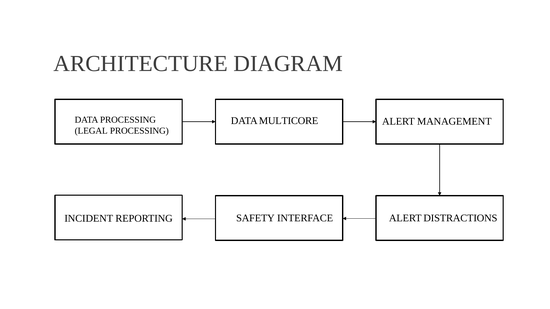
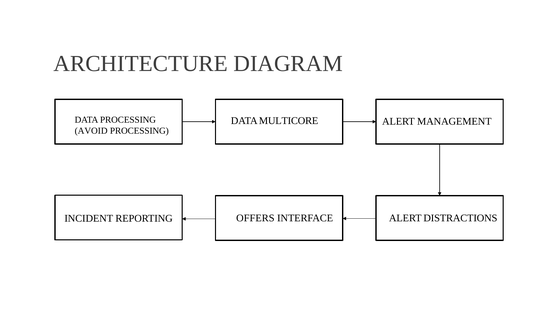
LEGAL: LEGAL -> AVOID
SAFETY: SAFETY -> OFFERS
